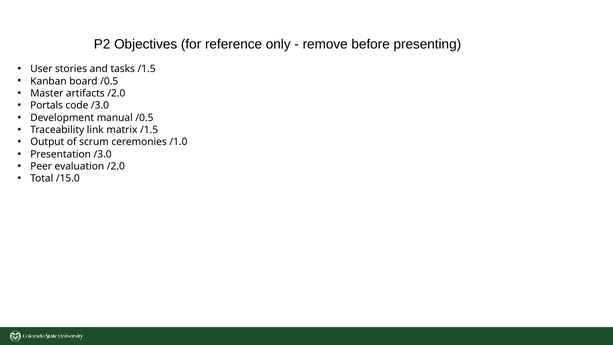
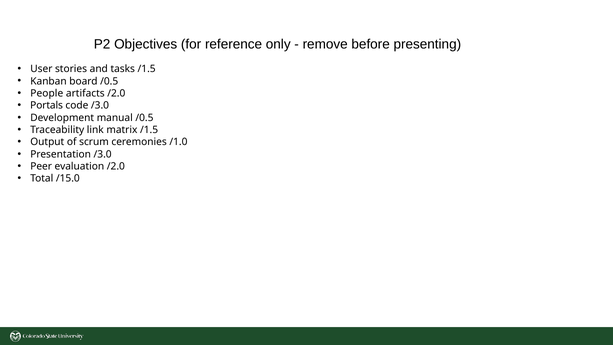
Master: Master -> People
